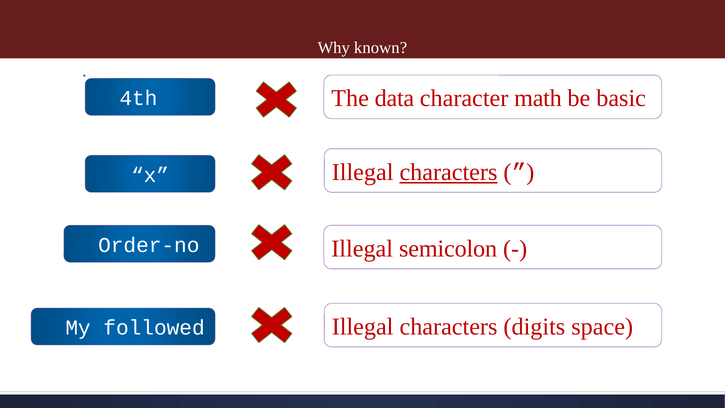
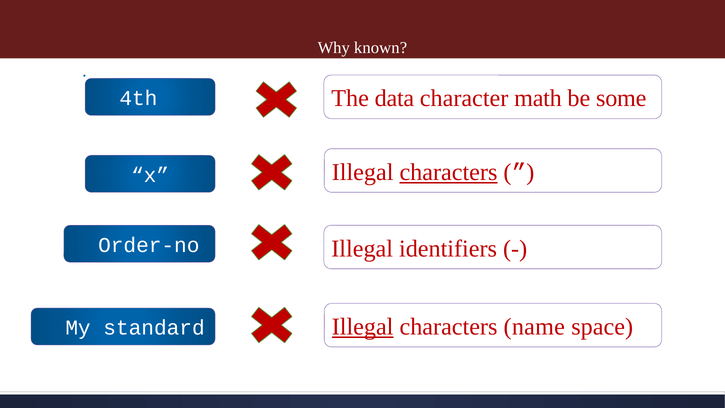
basic: basic -> some
semicolon: semicolon -> identifiers
Illegal at (363, 327) underline: none -> present
digits: digits -> name
followed: followed -> standard
